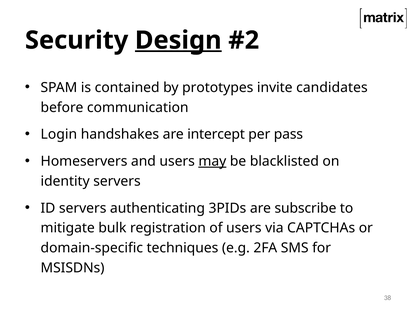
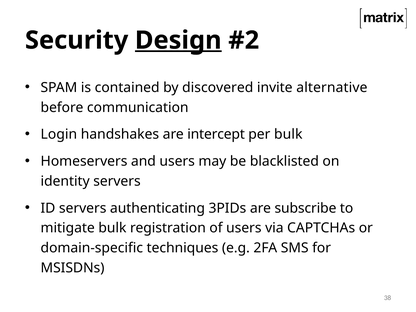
prototypes: prototypes -> discovered
candidates: candidates -> alternative
per pass: pass -> bulk
may underline: present -> none
